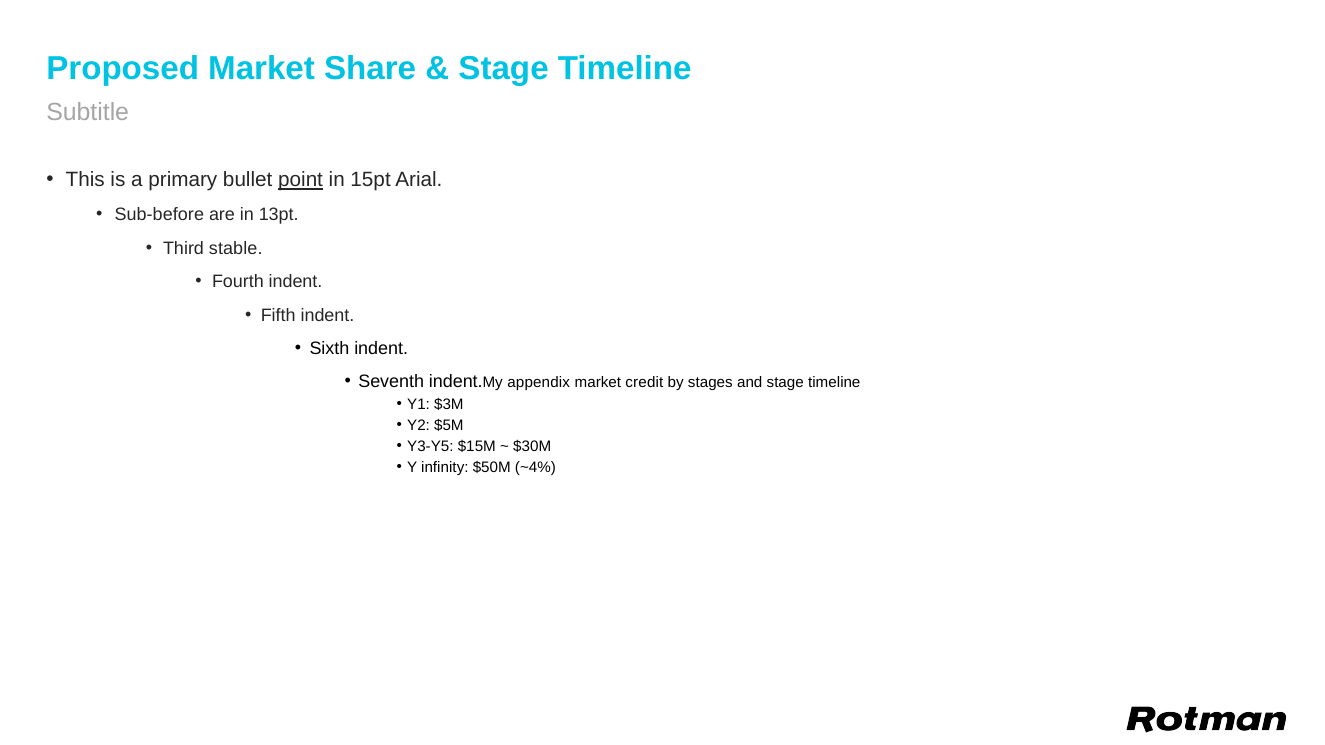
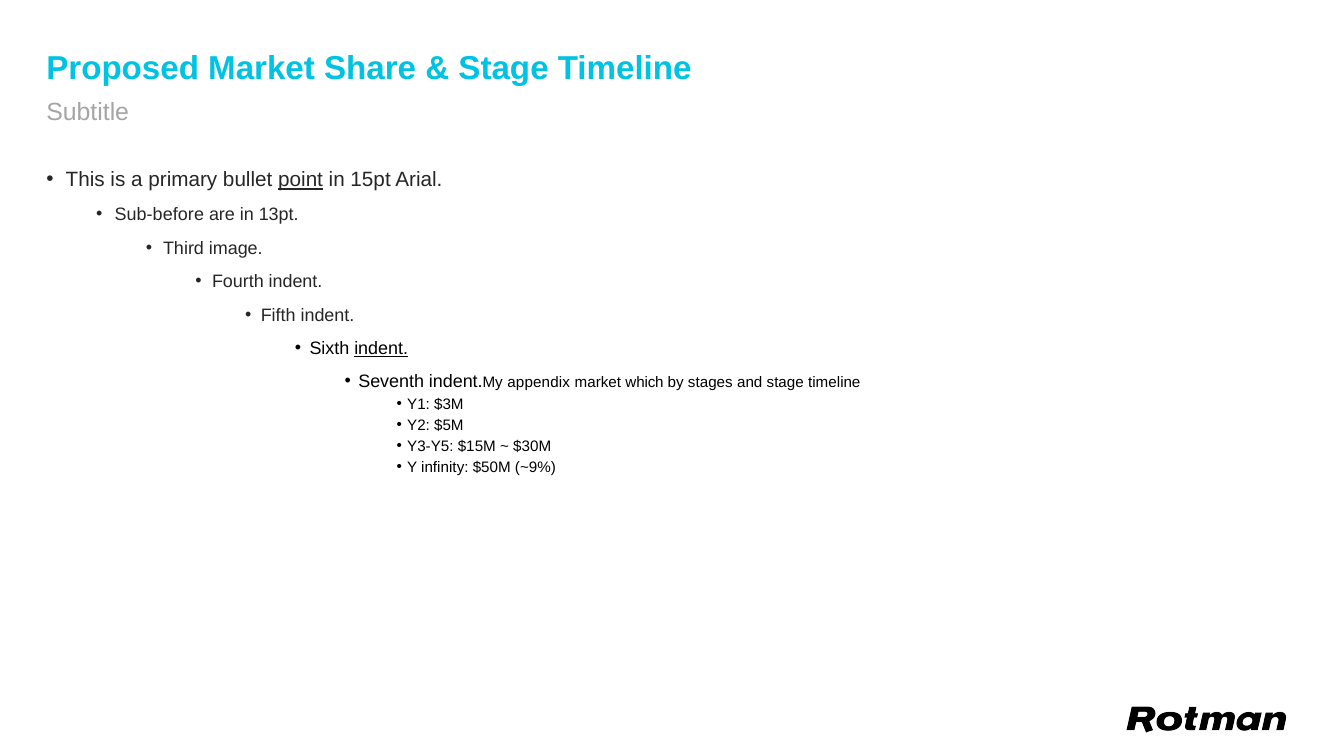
stable: stable -> image
indent at (381, 349) underline: none -> present
credit: credit -> which
~4%: ~4% -> ~9%
